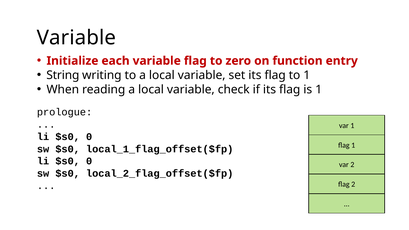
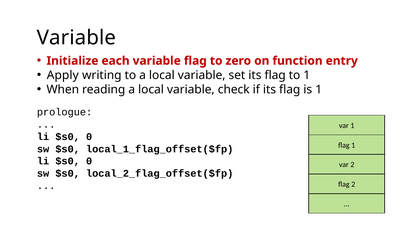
String: String -> Apply
